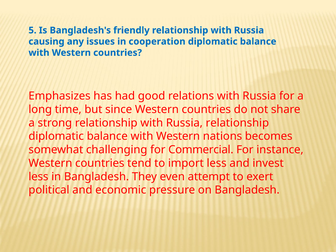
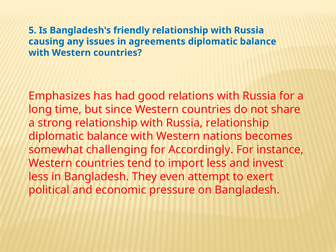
cooperation: cooperation -> agreements
Commercial: Commercial -> Accordingly
